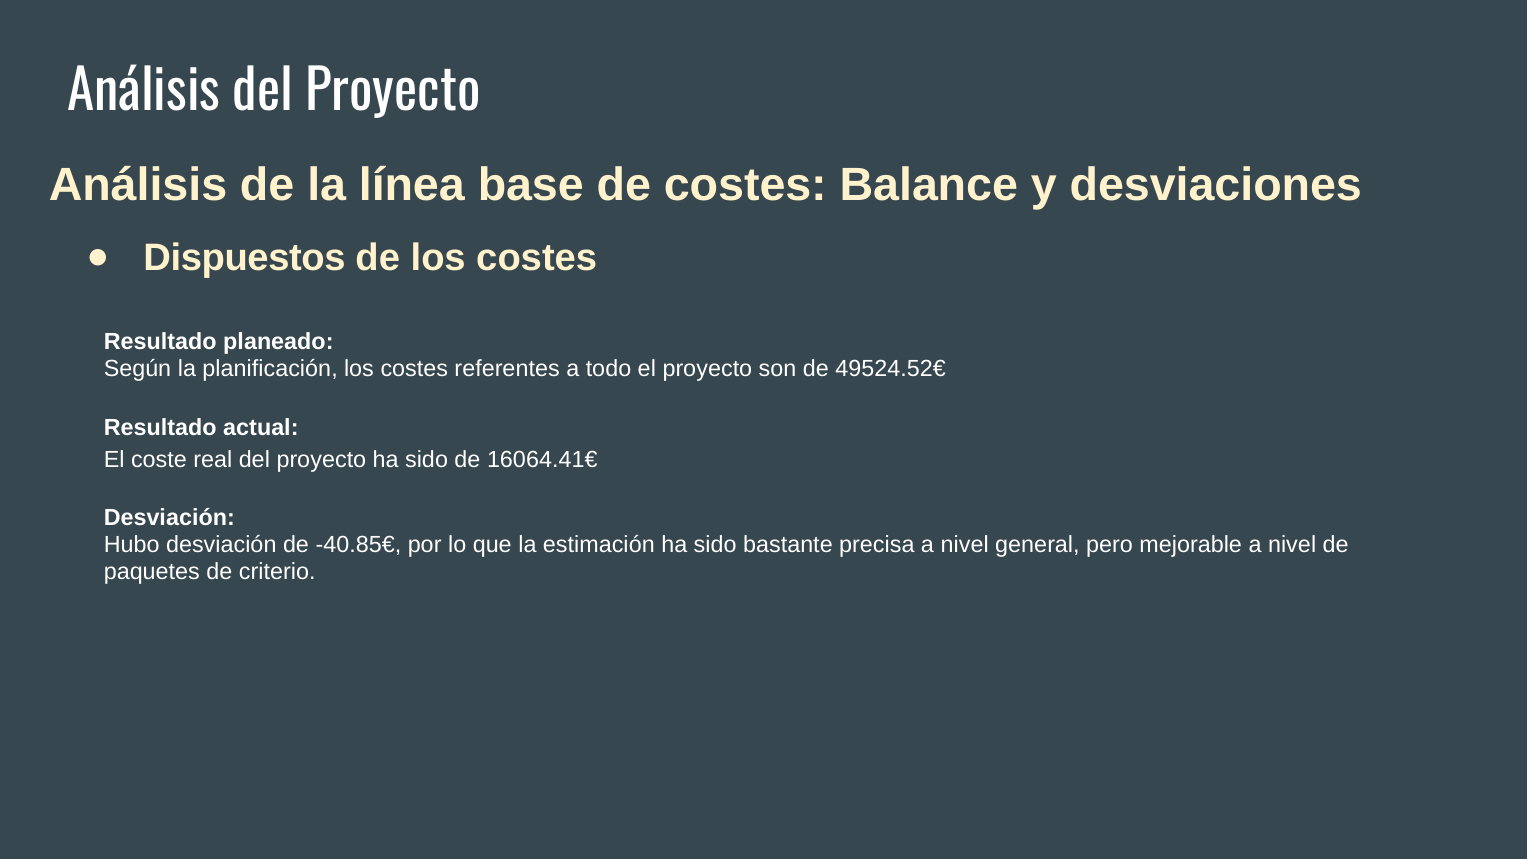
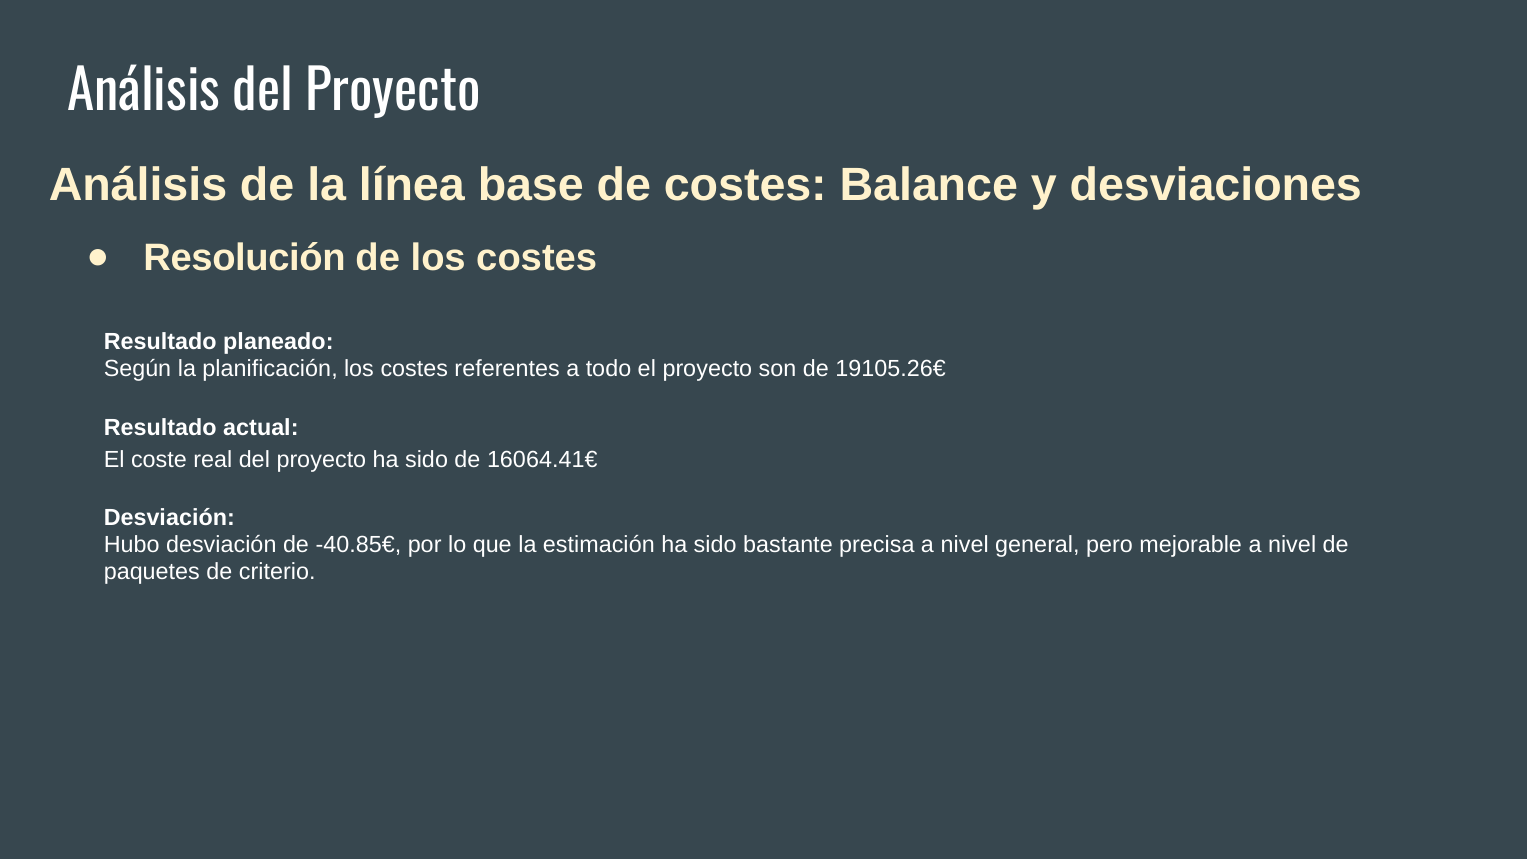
Dispuestos: Dispuestos -> Resolución
49524.52€: 49524.52€ -> 19105.26€
